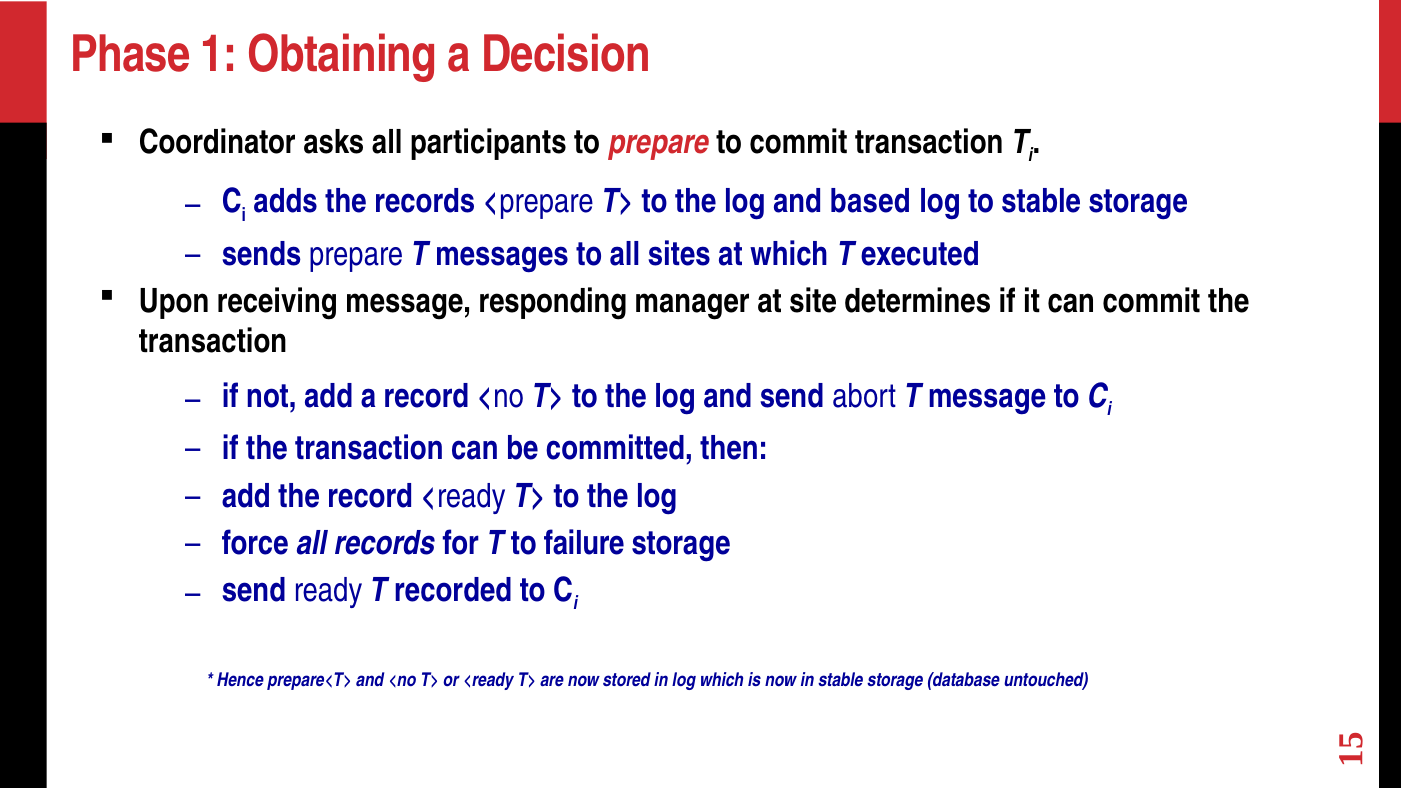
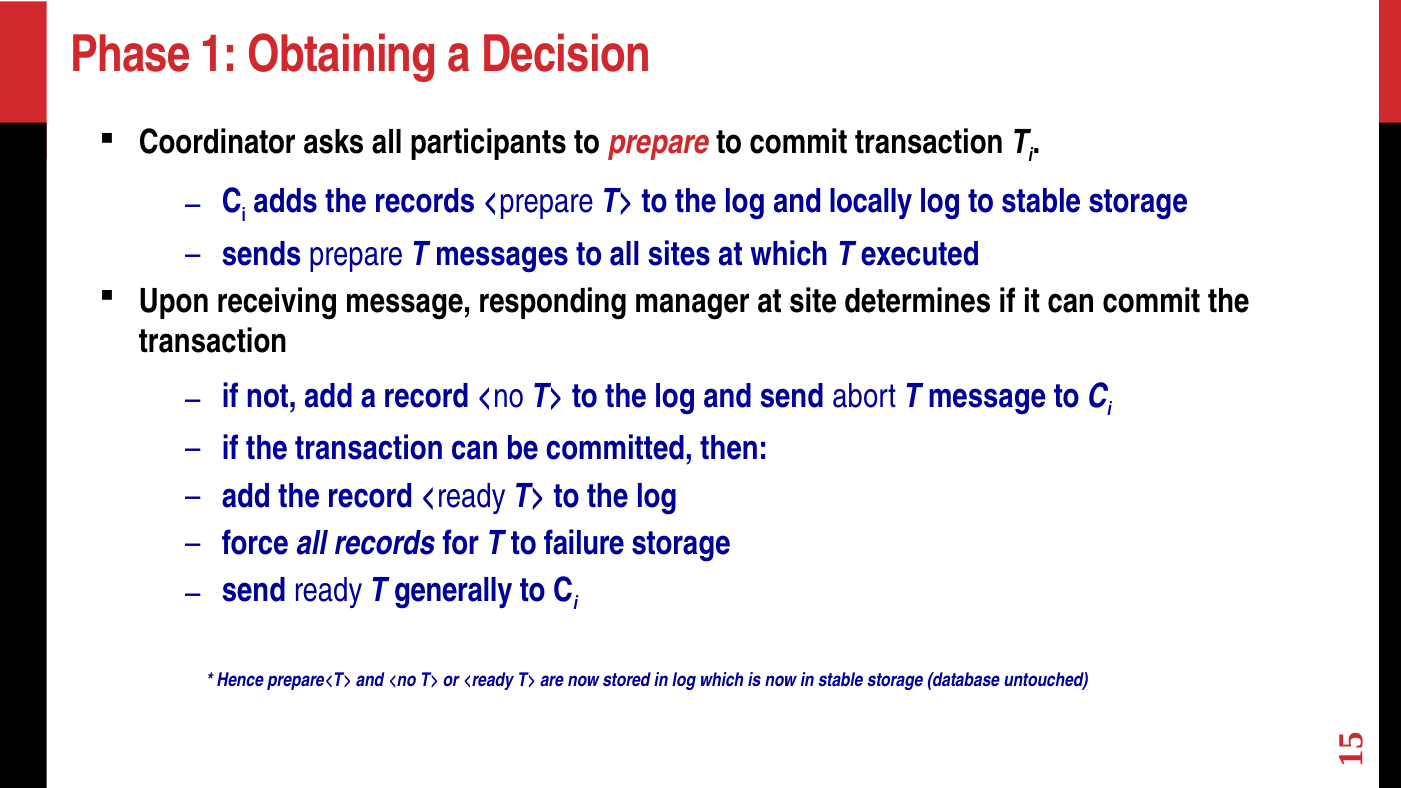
based: based -> locally
recorded: recorded -> generally
